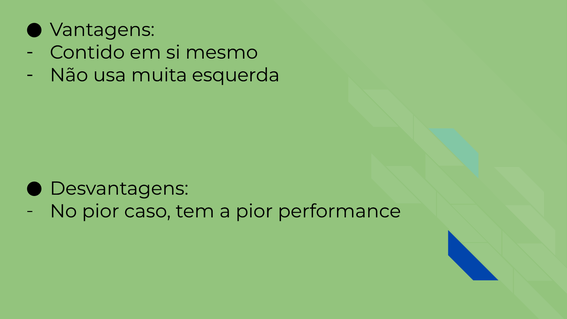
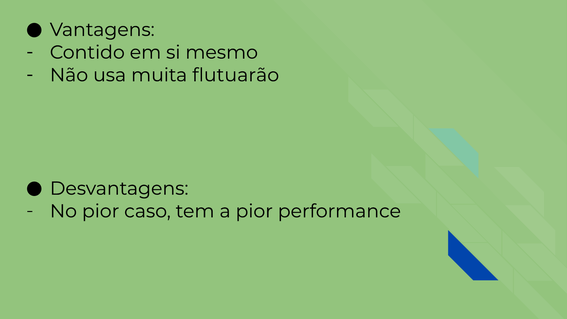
esquerda: esquerda -> flutuarão
